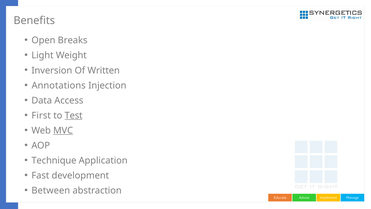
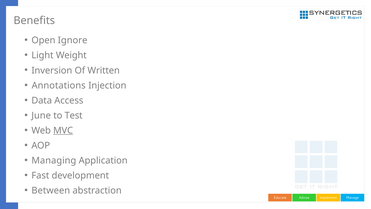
Breaks: Breaks -> Ignore
First: First -> June
Test underline: present -> none
Technique: Technique -> Managing
